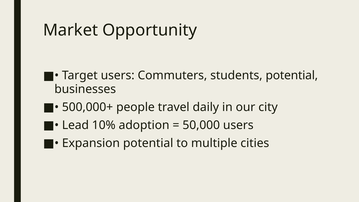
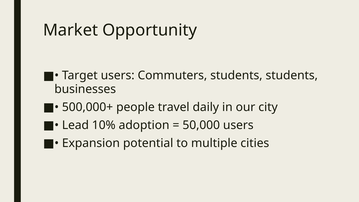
students potential: potential -> students
